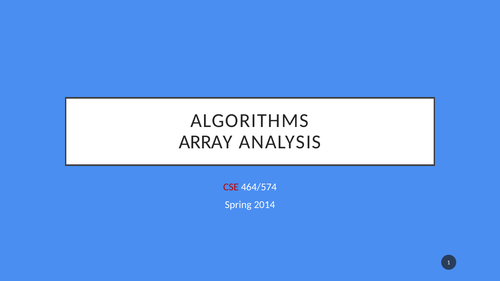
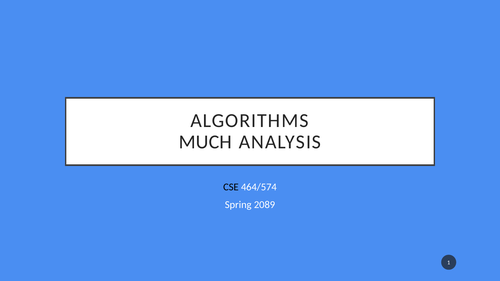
ARRAY: ARRAY -> MUCH
CSE colour: red -> black
2014: 2014 -> 2089
